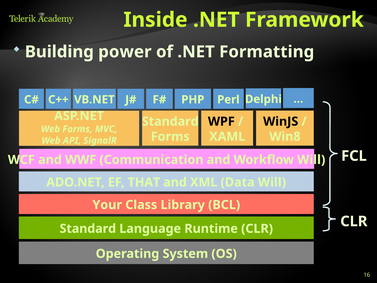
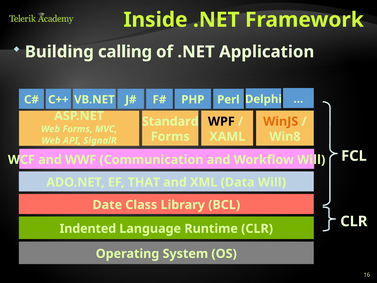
power: power -> calling
Formatting: Formatting -> Application
WinJS colour: black -> orange
Your: Your -> Date
Standard at (88, 228): Standard -> Indented
